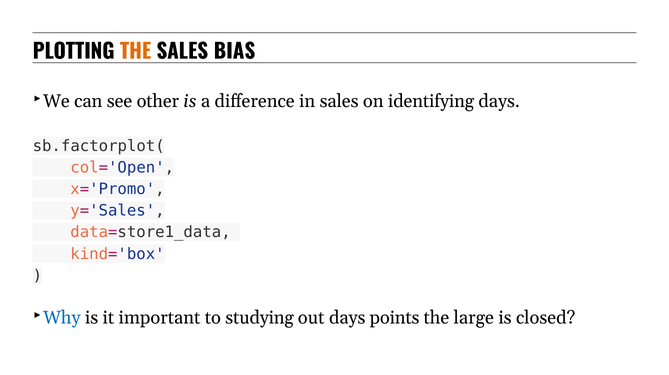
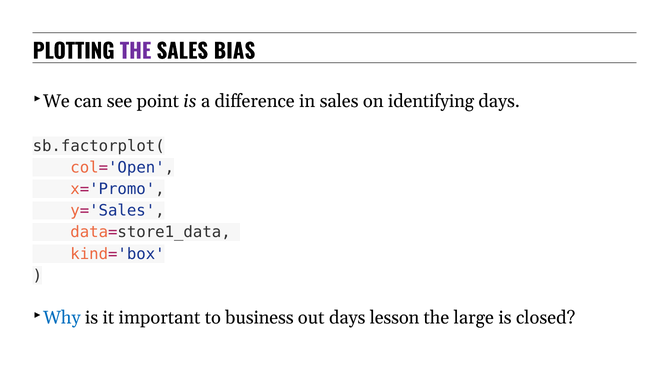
THE at (136, 52) colour: orange -> purple
other: other -> point
studying: studying -> business
points: points -> lesson
